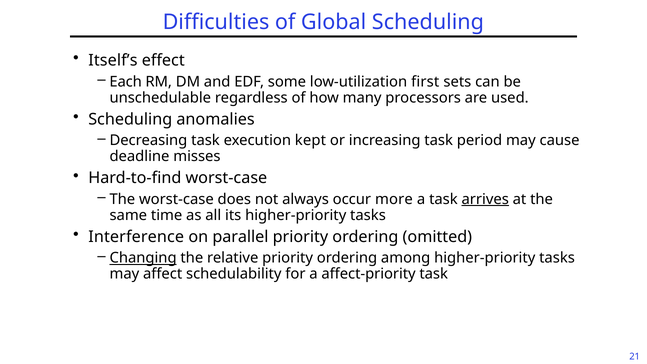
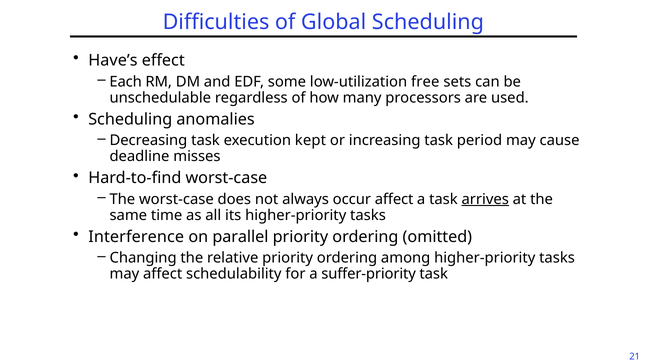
Itself’s: Itself’s -> Have’s
first: first -> free
occur more: more -> affect
Changing underline: present -> none
affect-priority: affect-priority -> suffer-priority
